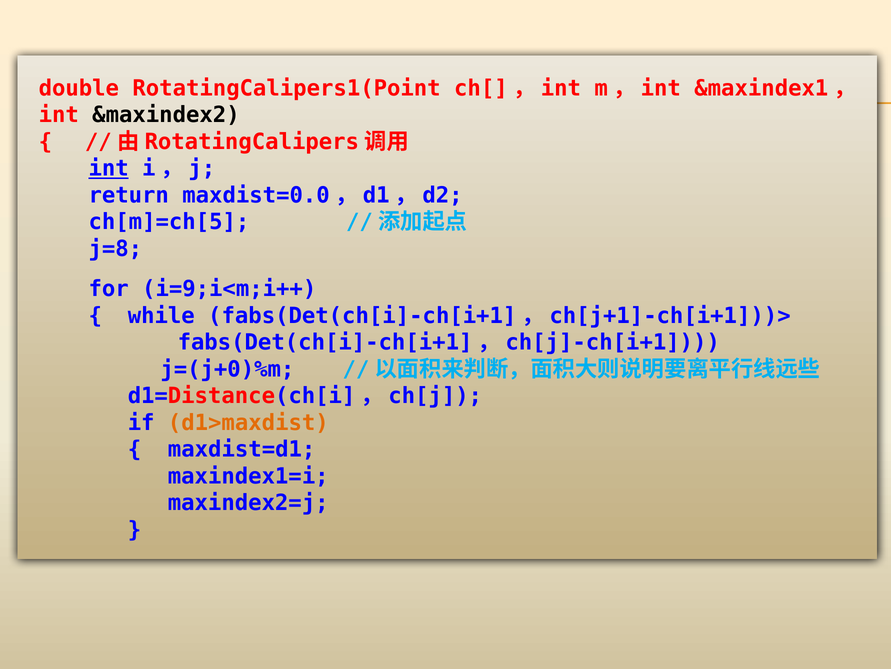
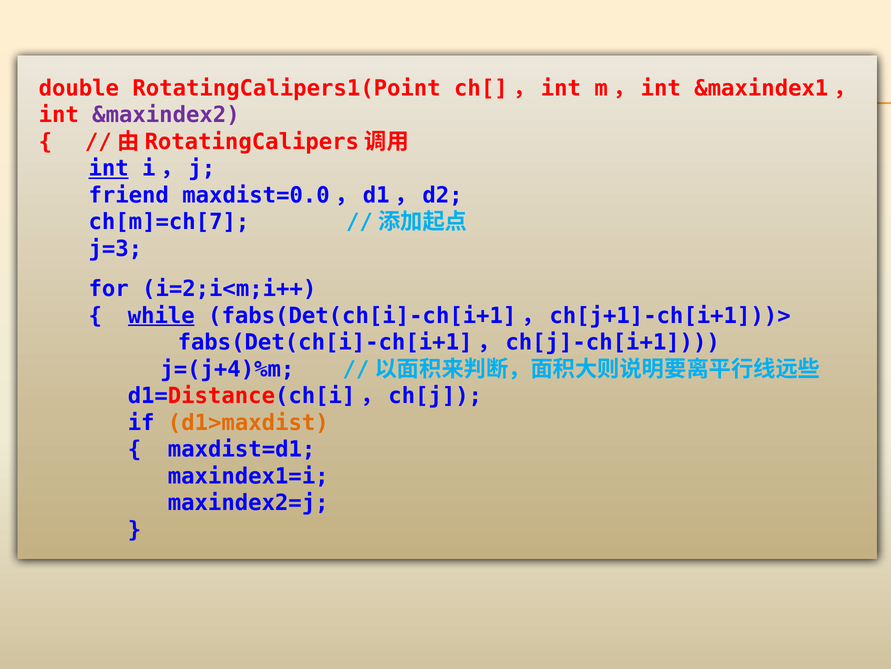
&maxindex2 colour: black -> purple
return: return -> friend
ch[m]=ch[5: ch[m]=ch[5 -> ch[m]=ch[7
j=8: j=8 -> j=3
i=9;i<m;i++: i=9;i<m;i++ -> i=2;i<m;i++
while underline: none -> present
j=(j+0)%m: j=(j+0)%m -> j=(j+4)%m
